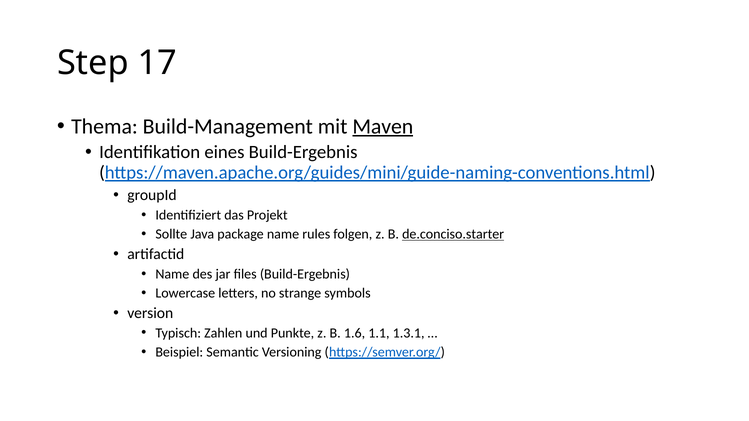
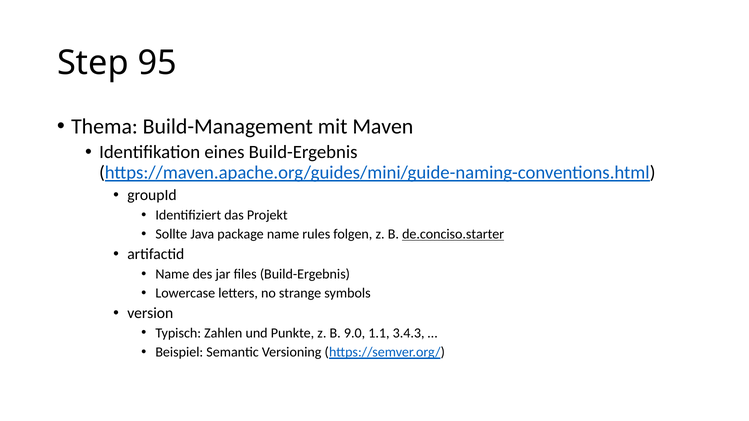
17: 17 -> 95
Maven underline: present -> none
1.6: 1.6 -> 9.0
1.3.1: 1.3.1 -> 3.4.3
